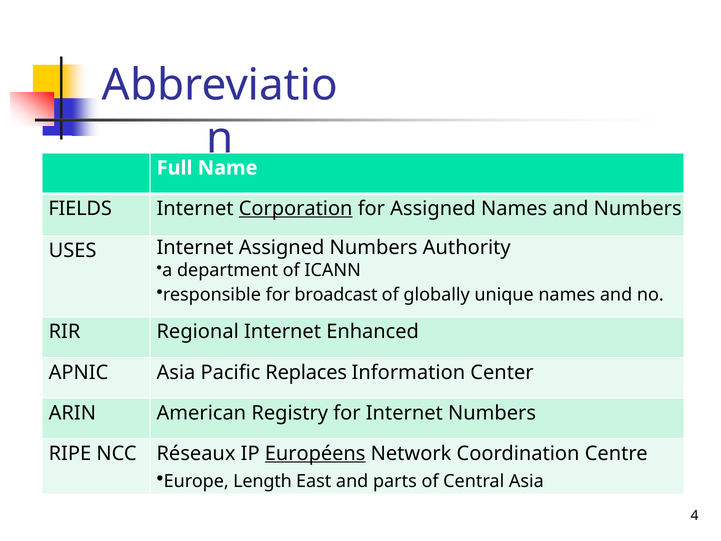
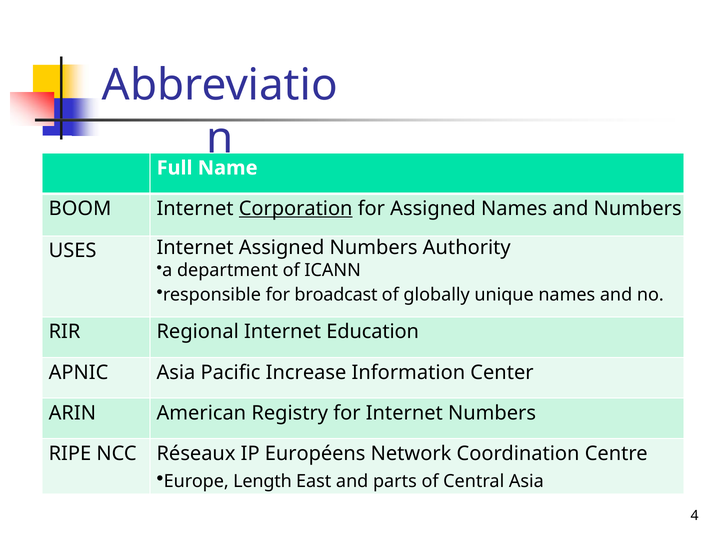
FIELDS: FIELDS -> BOOM
Enhanced: Enhanced -> Education
Replaces: Replaces -> Increase
Européens underline: present -> none
